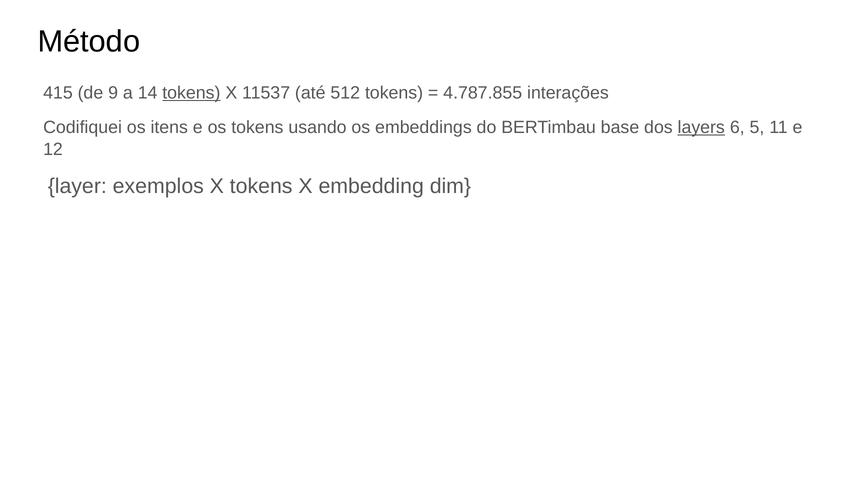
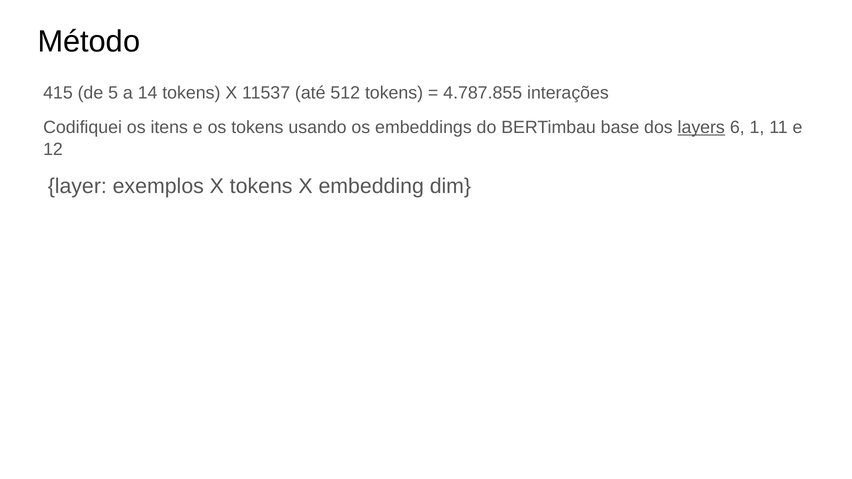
9: 9 -> 5
tokens at (191, 93) underline: present -> none
5: 5 -> 1
